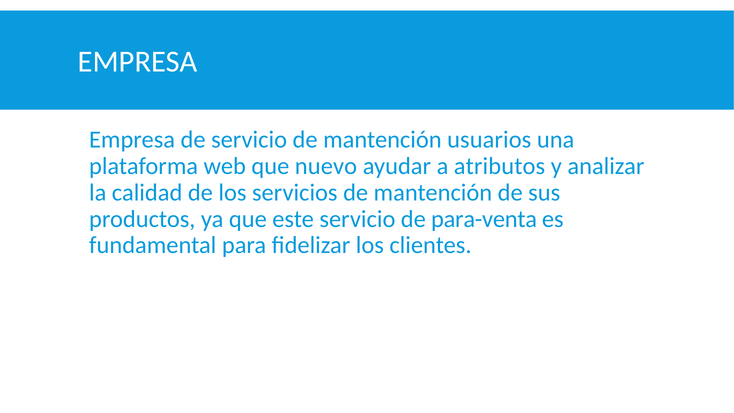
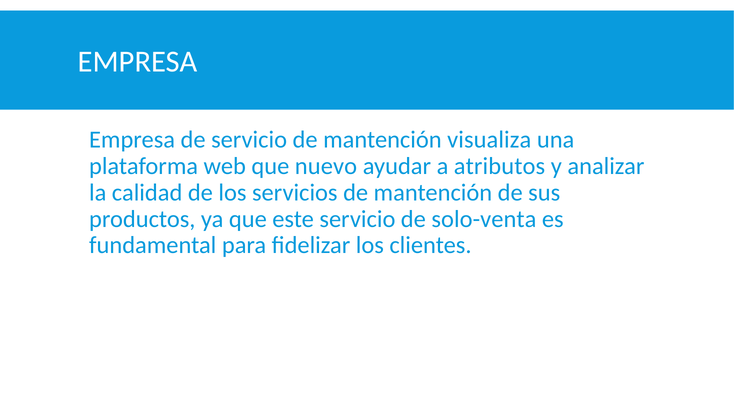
usuarios: usuarios -> visualiza
para-venta: para-venta -> solo-venta
